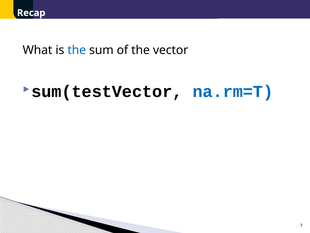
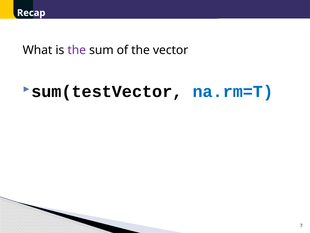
the at (77, 50) colour: blue -> purple
